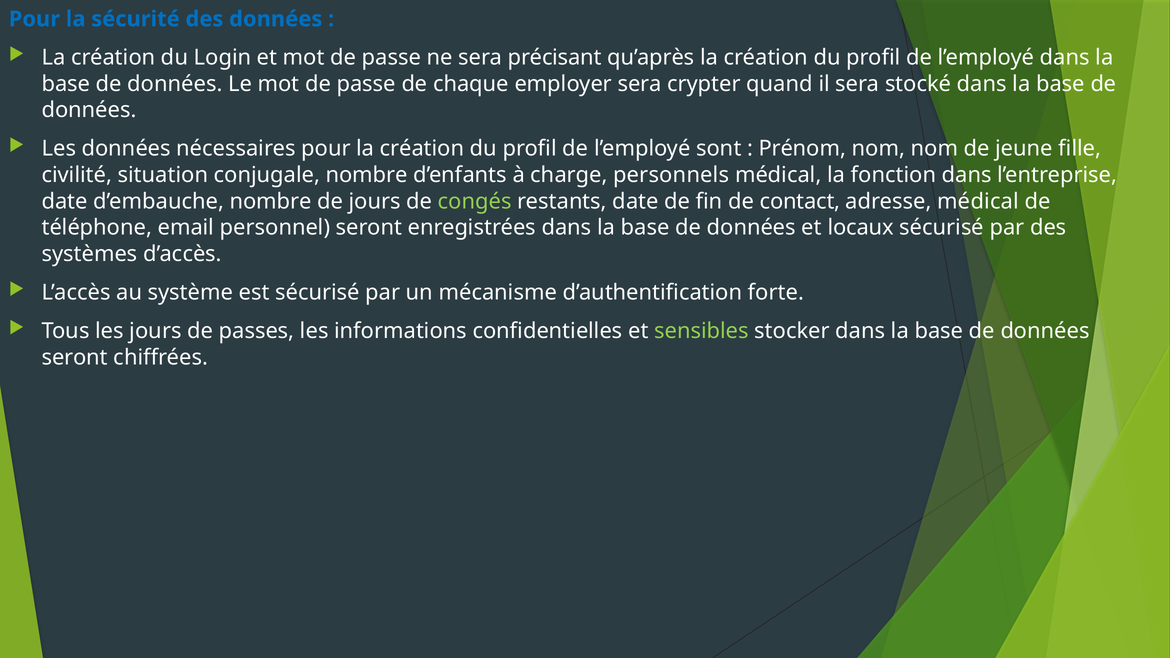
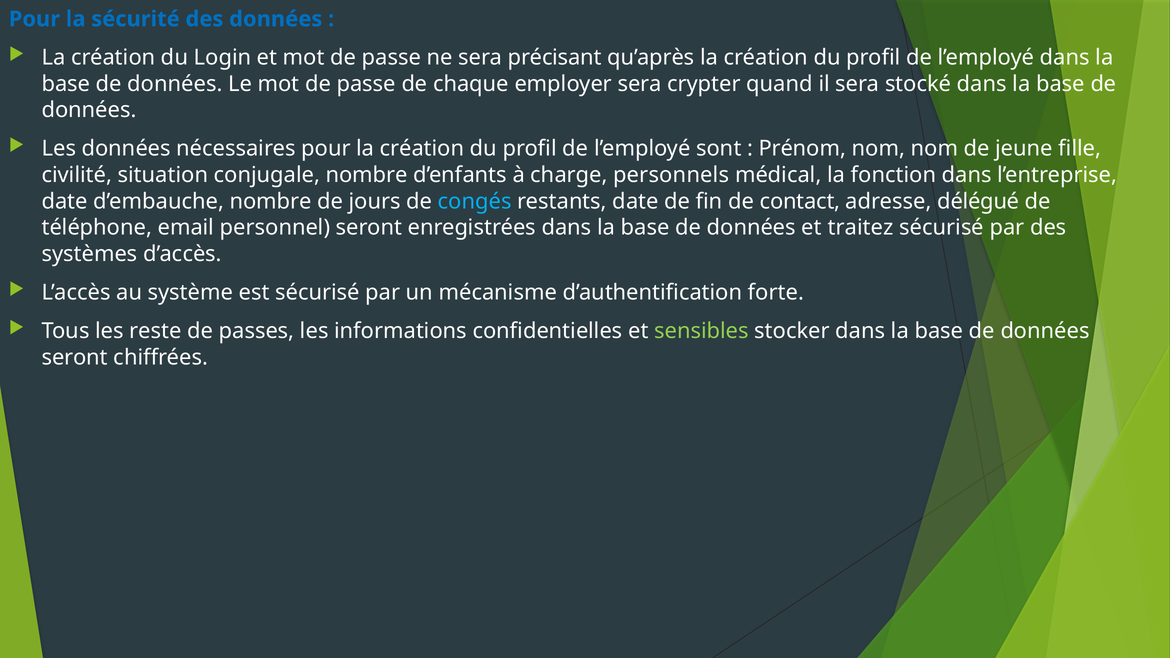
congés colour: light green -> light blue
adresse médical: médical -> délégué
locaux: locaux -> traitez
les jours: jours -> reste
